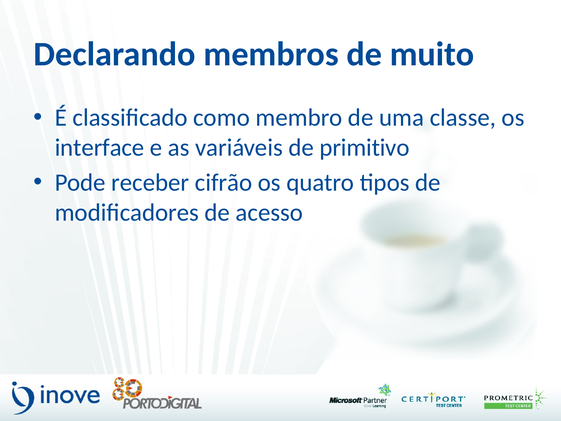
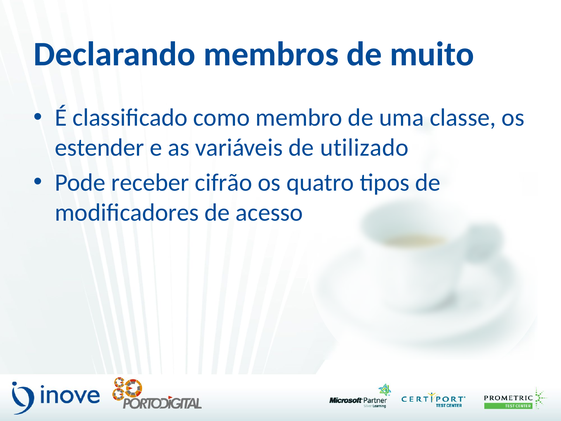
interface: interface -> estender
primitivo: primitivo -> utilizado
